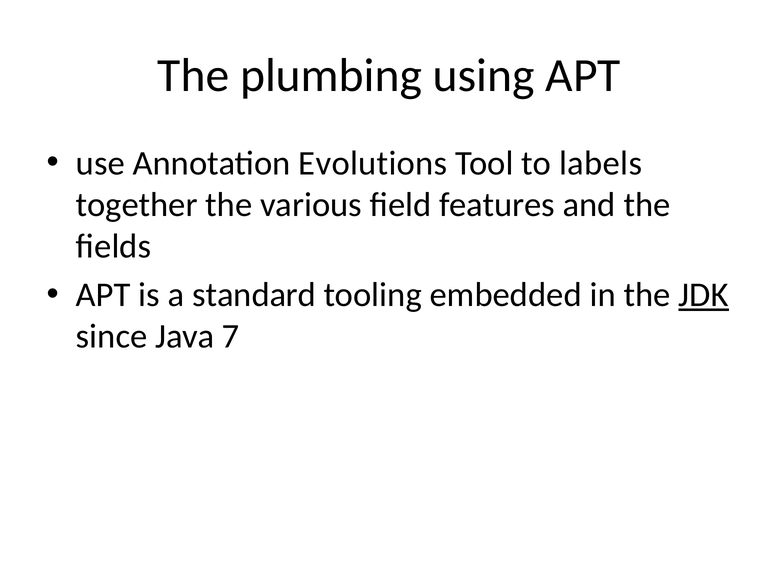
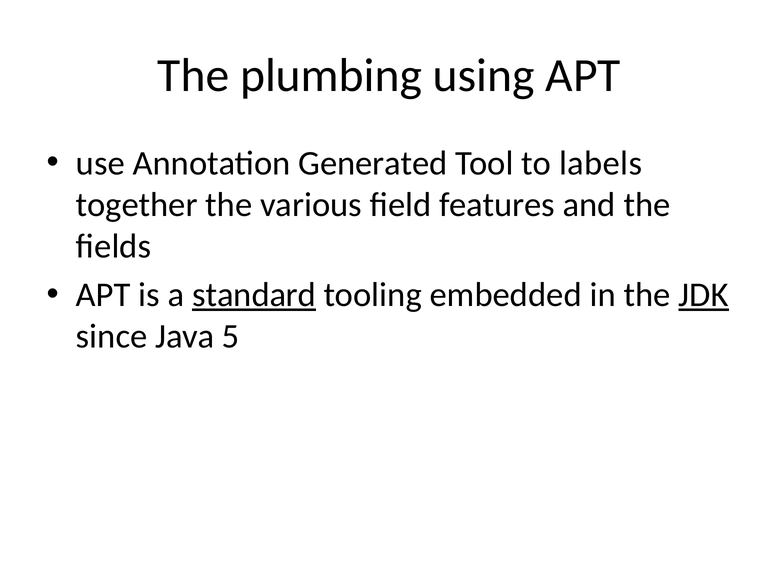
Evolutions: Evolutions -> Generated
standard underline: none -> present
7: 7 -> 5
